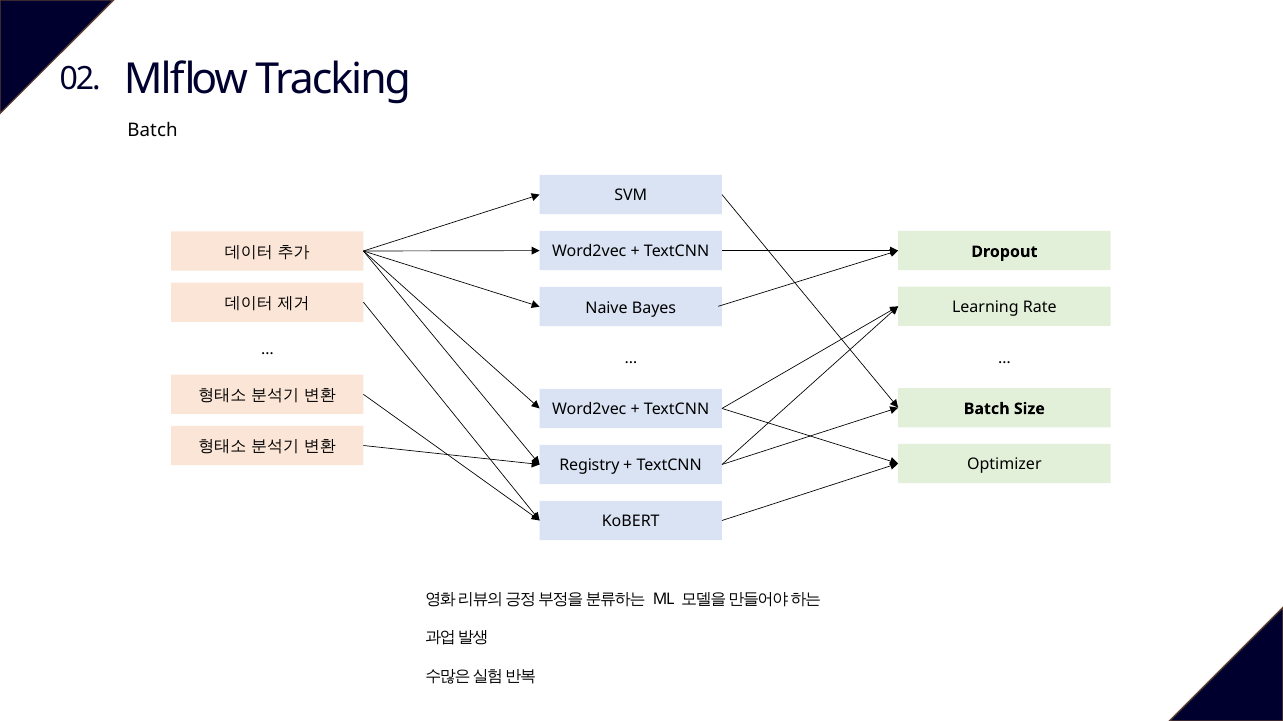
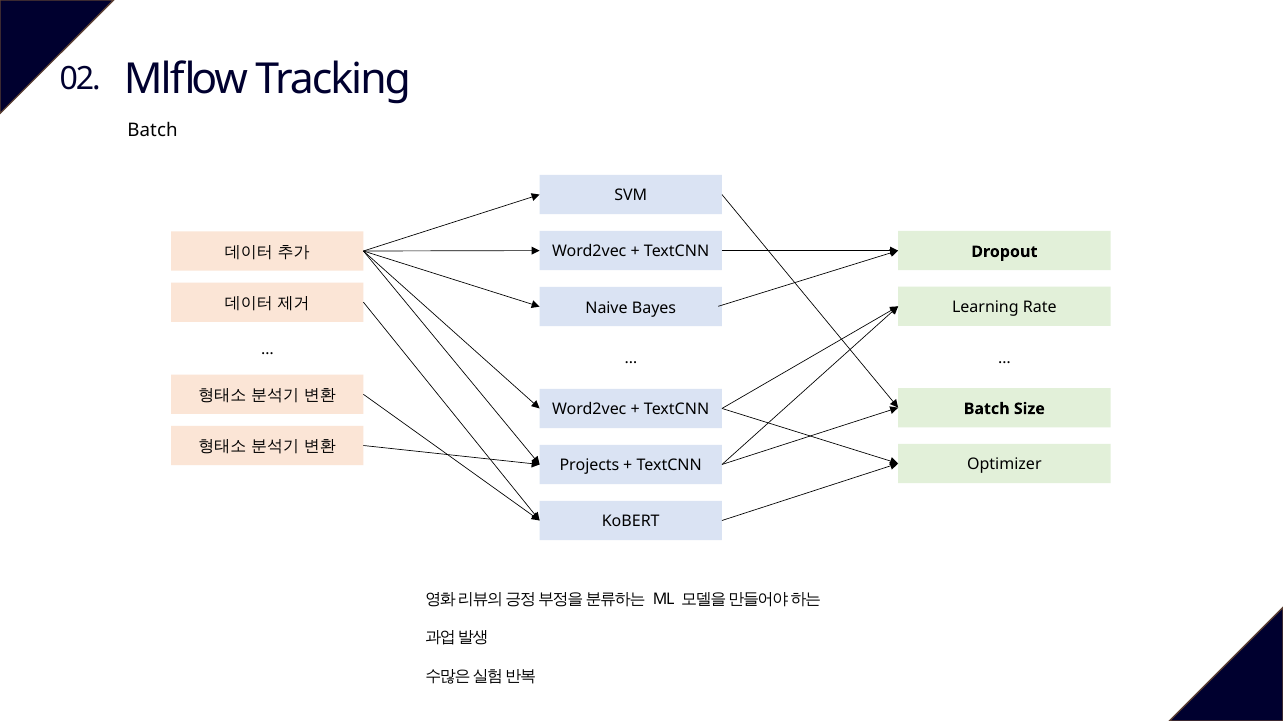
Registry: Registry -> Projects
